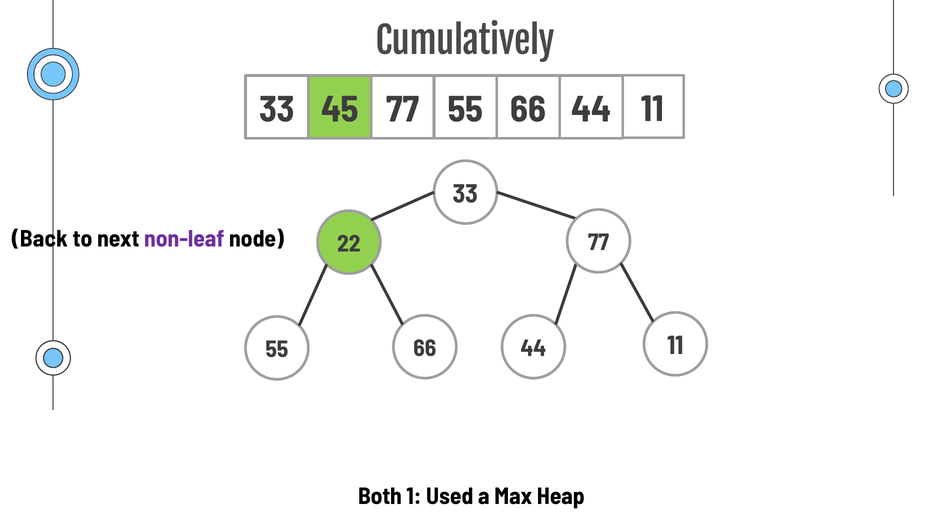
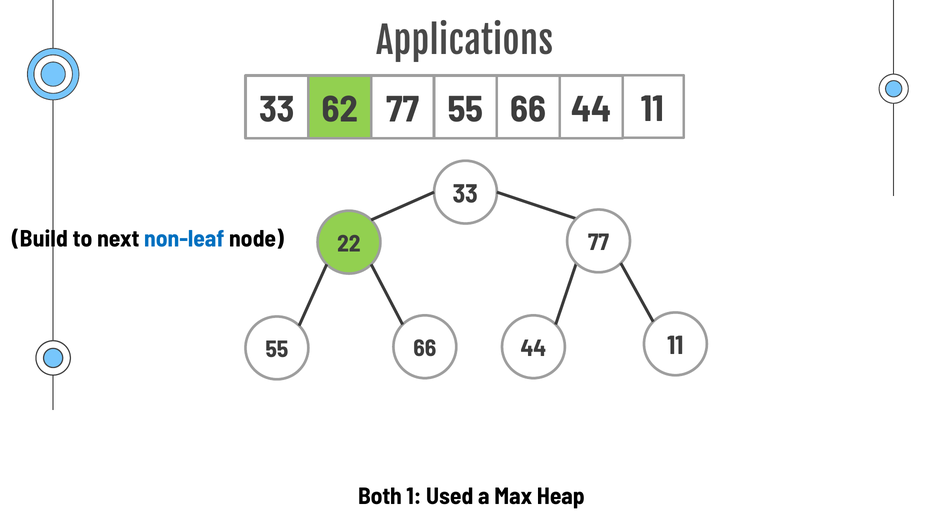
Cumulatively: Cumulatively -> Applications
45: 45 -> 62
Back: Back -> Build
non-leaf colour: purple -> blue
